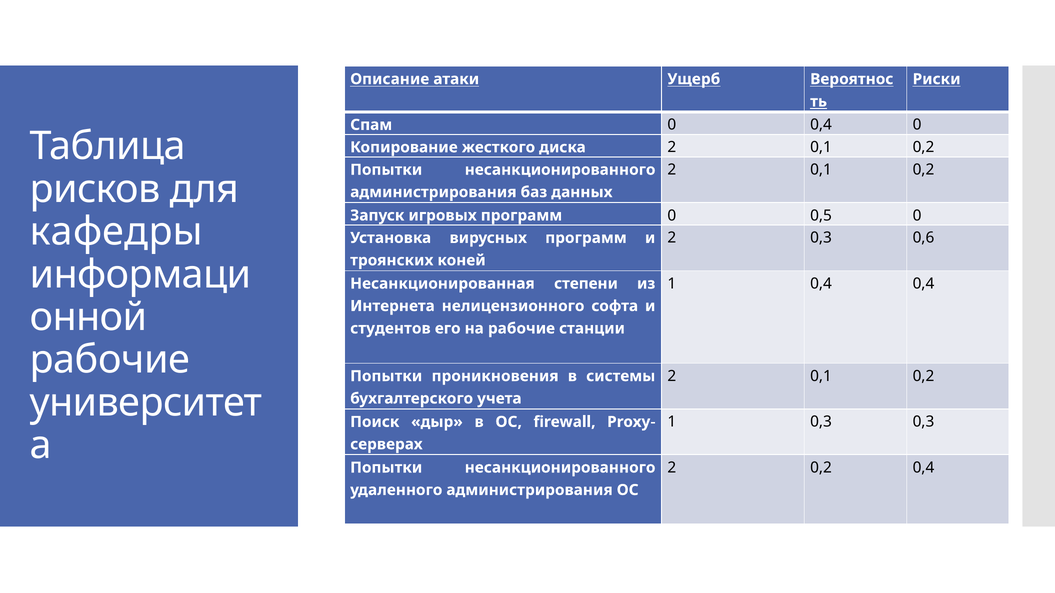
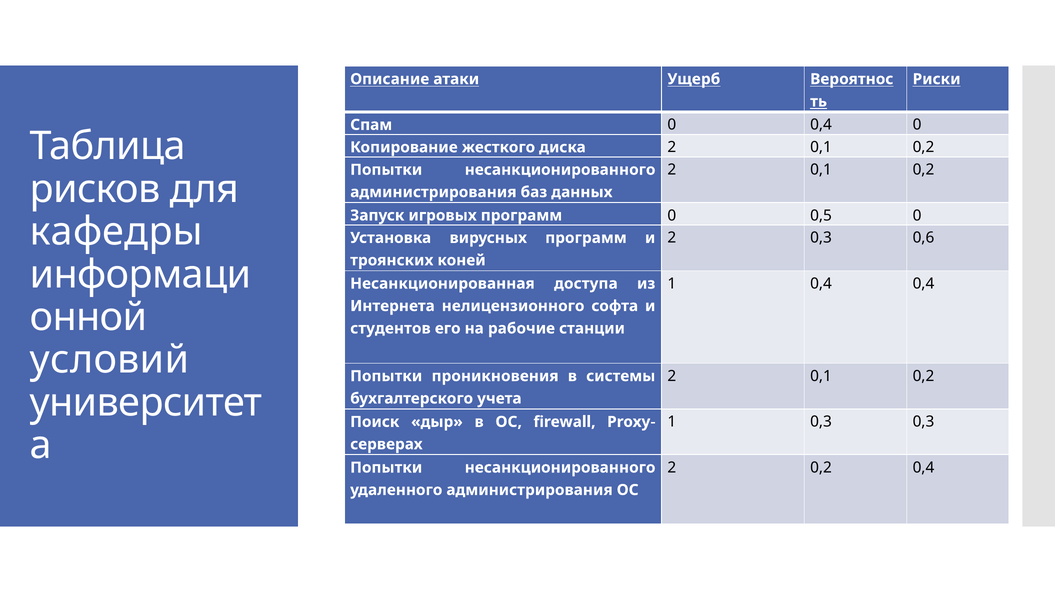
степени: степени -> доступа
рабочие at (110, 360): рабочие -> условий
